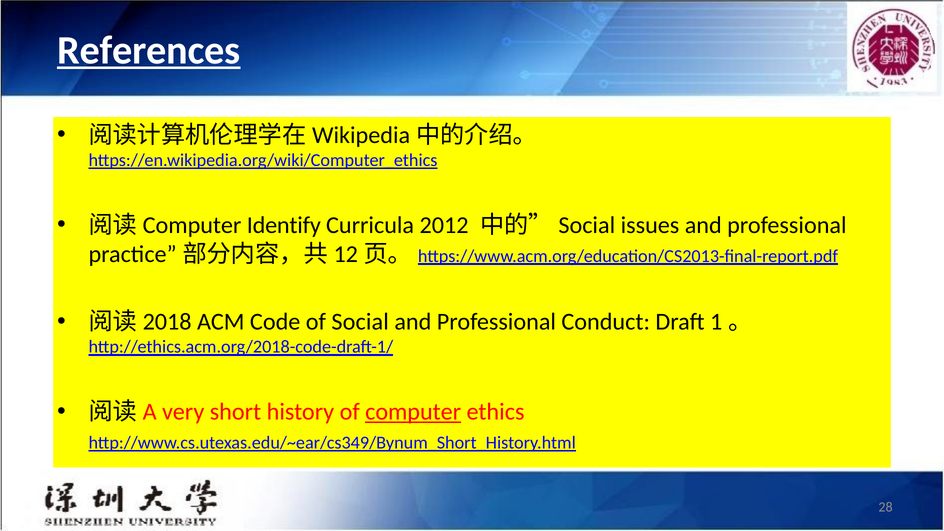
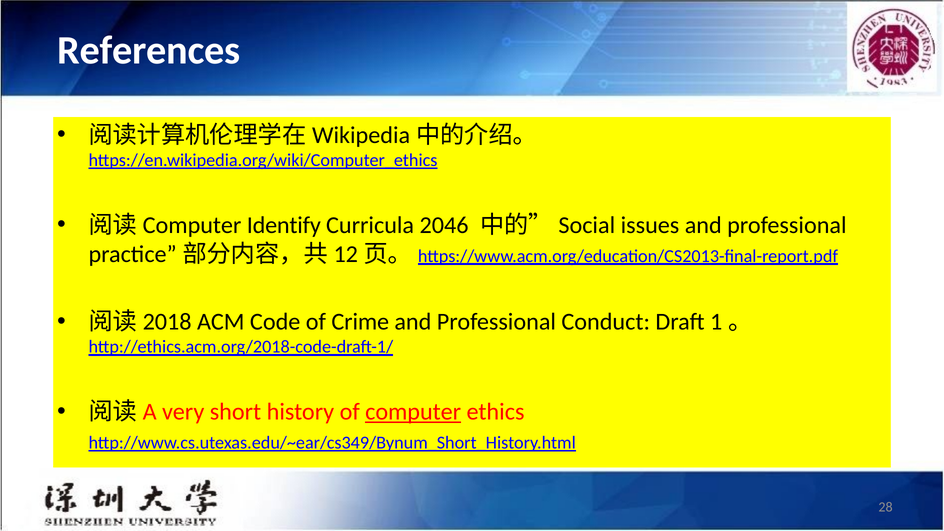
References underline: present -> none
2012: 2012 -> 2046
Social: Social -> Crime
